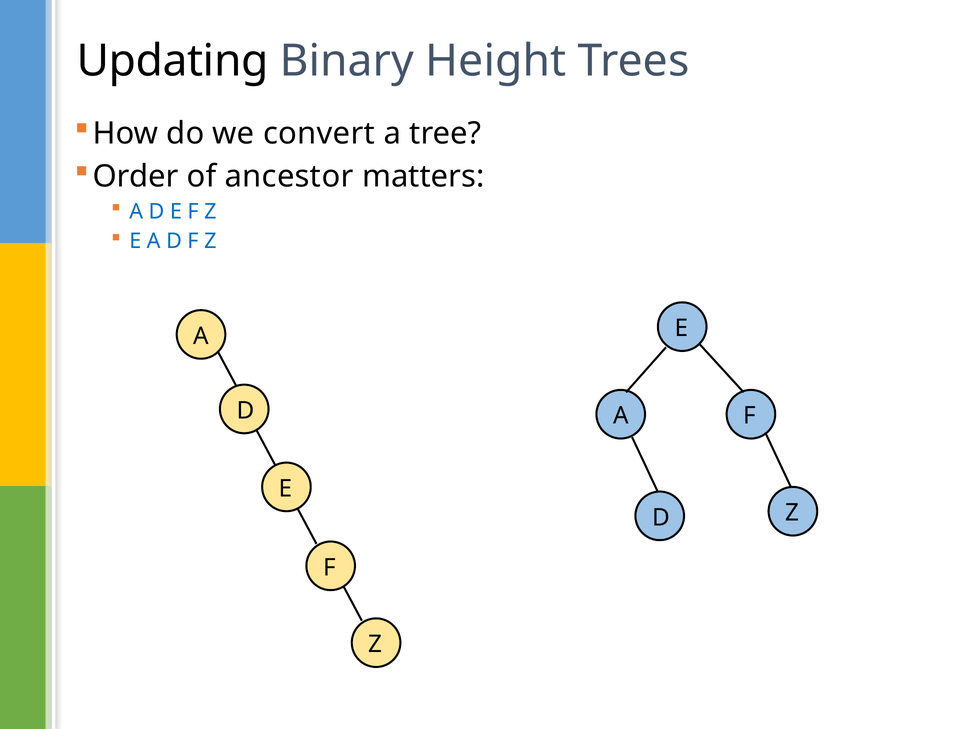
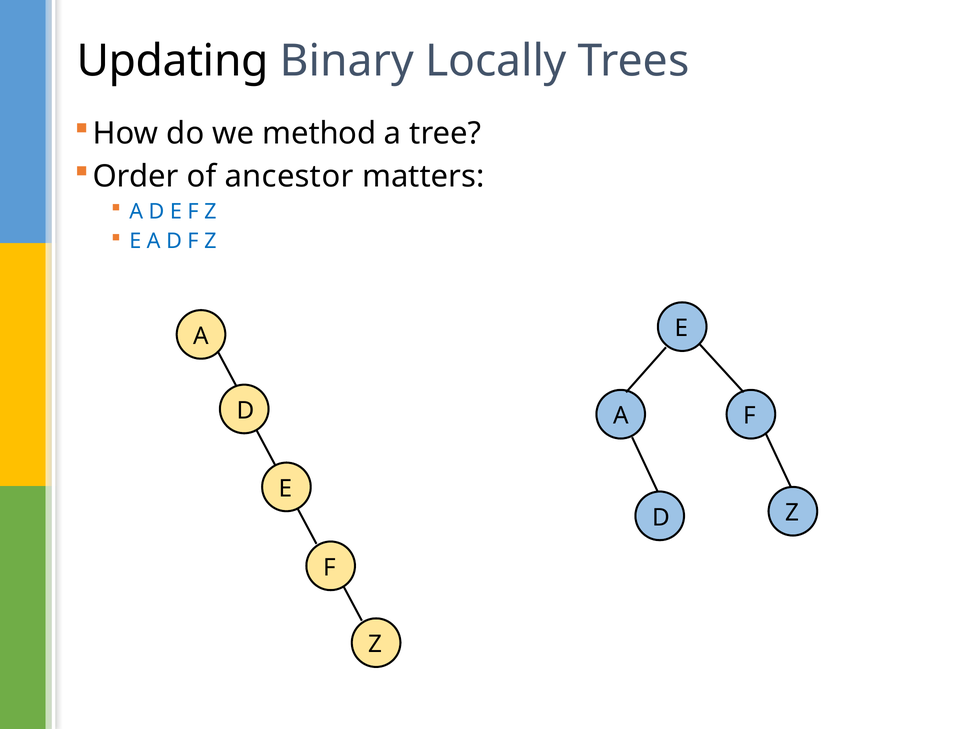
Height: Height -> Locally
convert: convert -> method
